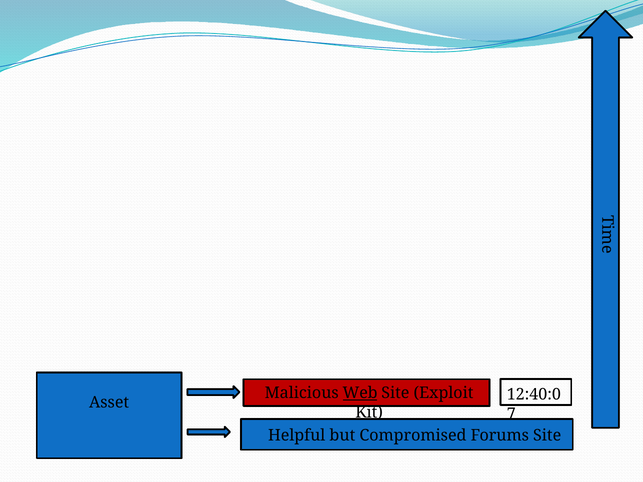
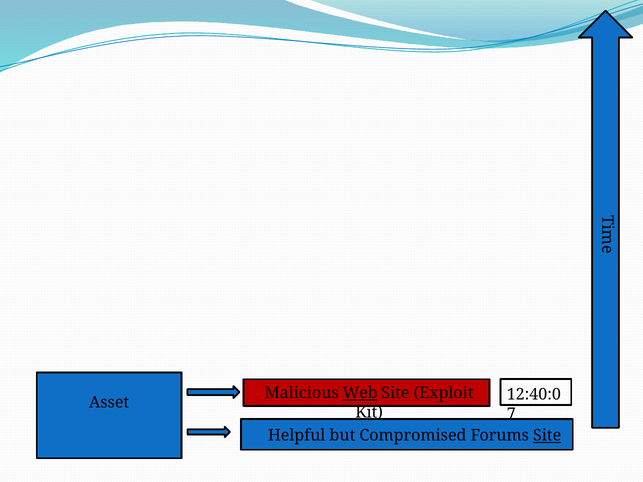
Site at (547, 436) underline: none -> present
